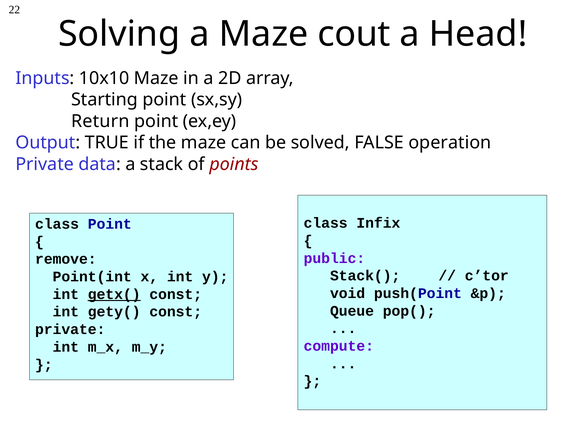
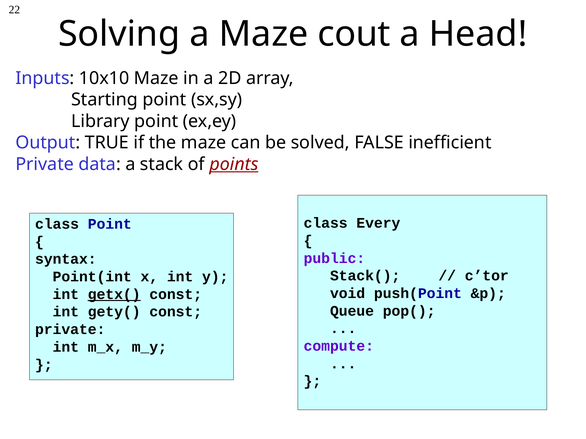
Return: Return -> Library
operation: operation -> inefficient
points underline: none -> present
Infix: Infix -> Every
remove: remove -> syntax
